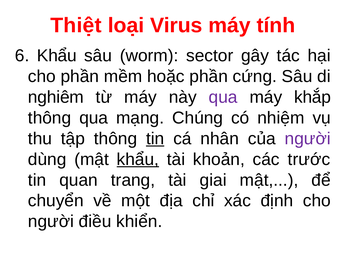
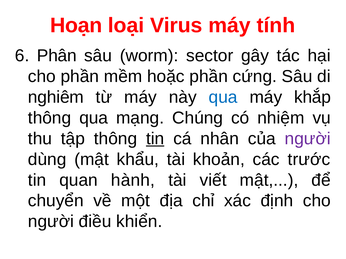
Thiệt: Thiệt -> Hoạn
6 Khẩu: Khẩu -> Phân
qua at (223, 97) colour: purple -> blue
khẩu at (138, 160) underline: present -> none
trang: trang -> hành
giai: giai -> viết
